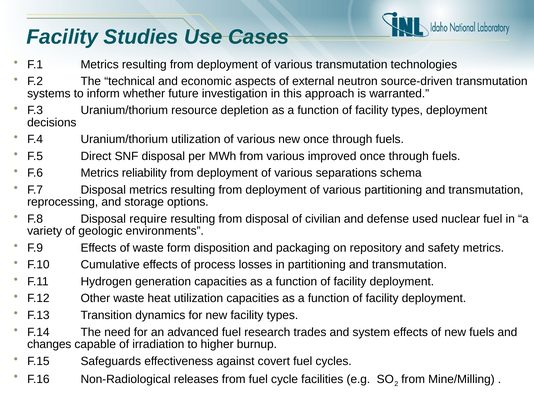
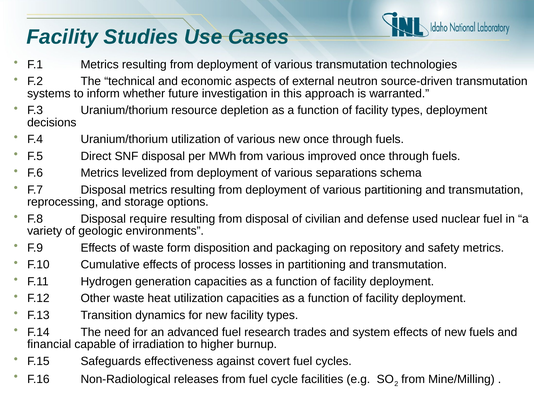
reliability: reliability -> levelized
changes: changes -> financial
